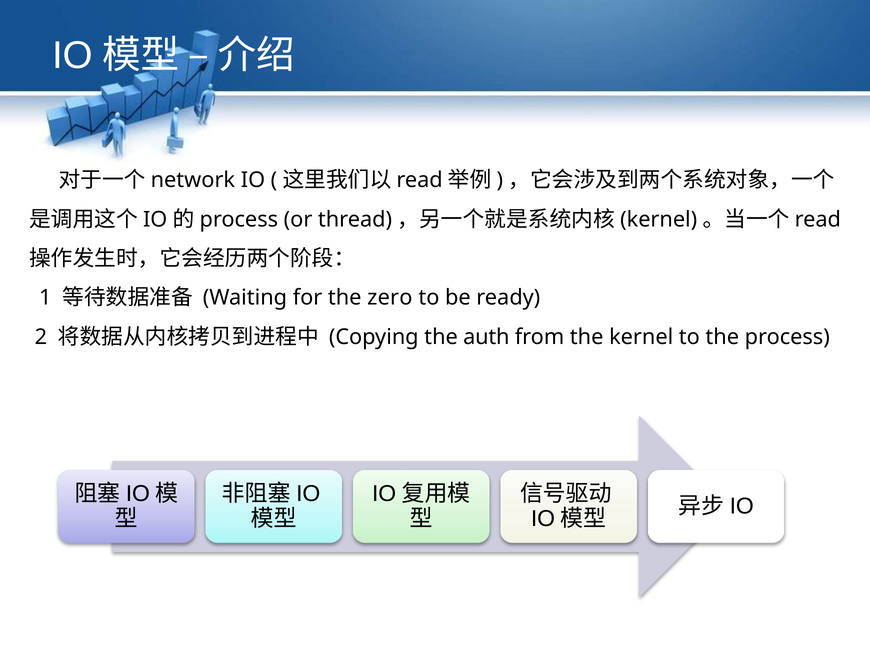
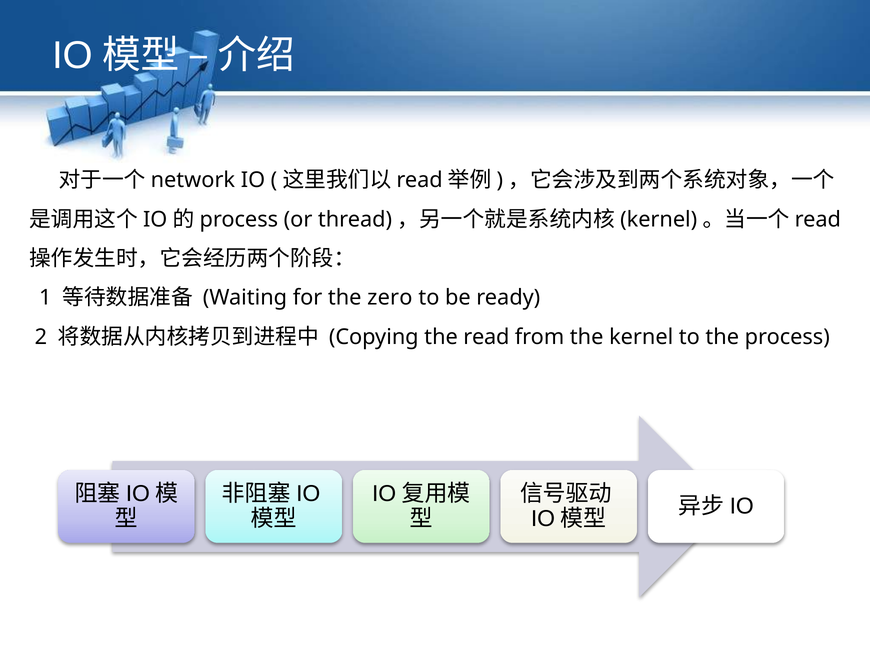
auth: auth -> read
